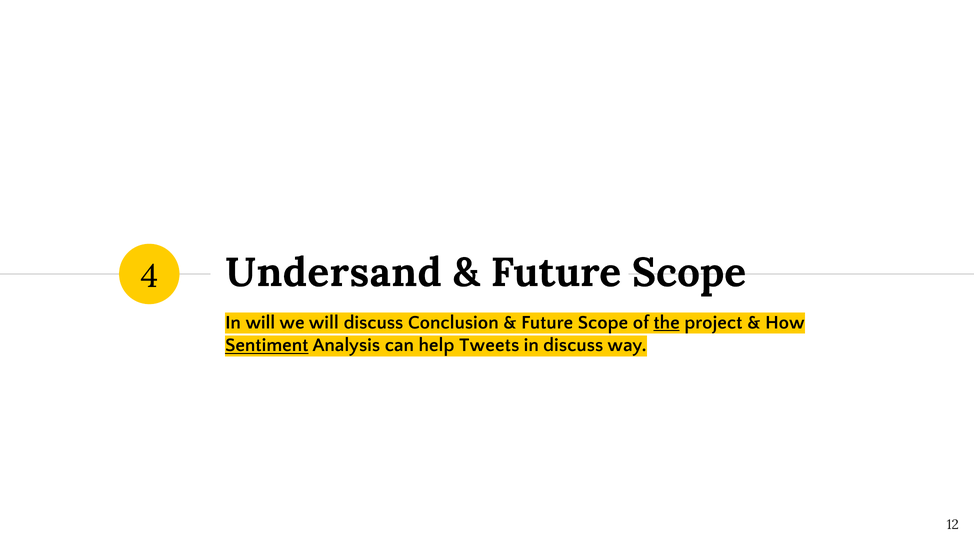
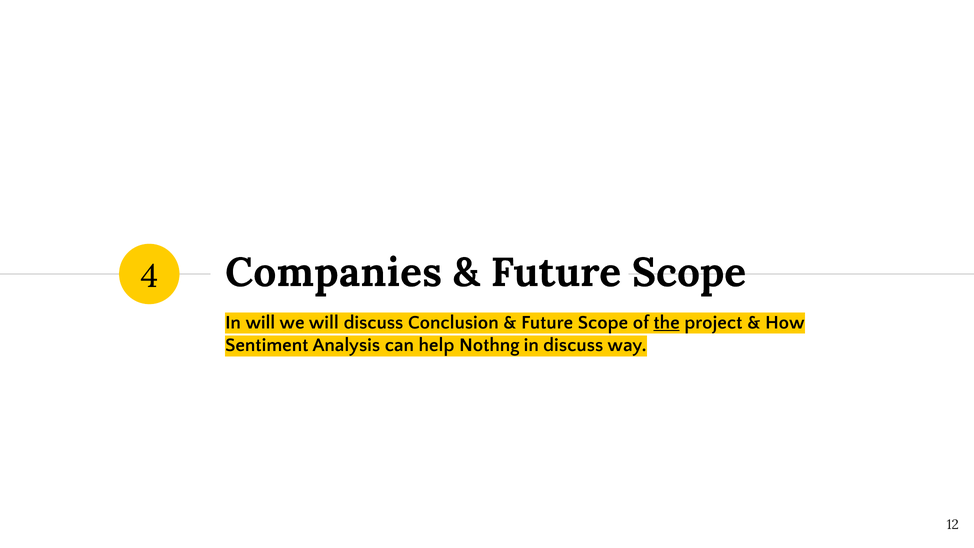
Undersand: Undersand -> Companies
Sentiment underline: present -> none
Tweets: Tweets -> Nothng
